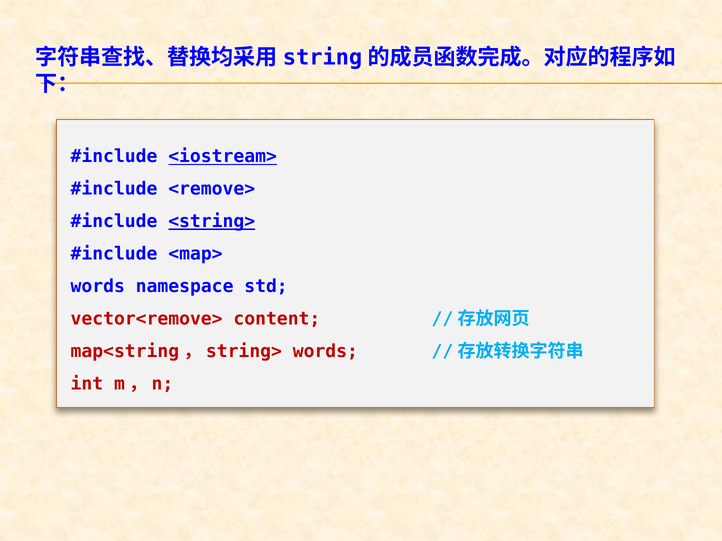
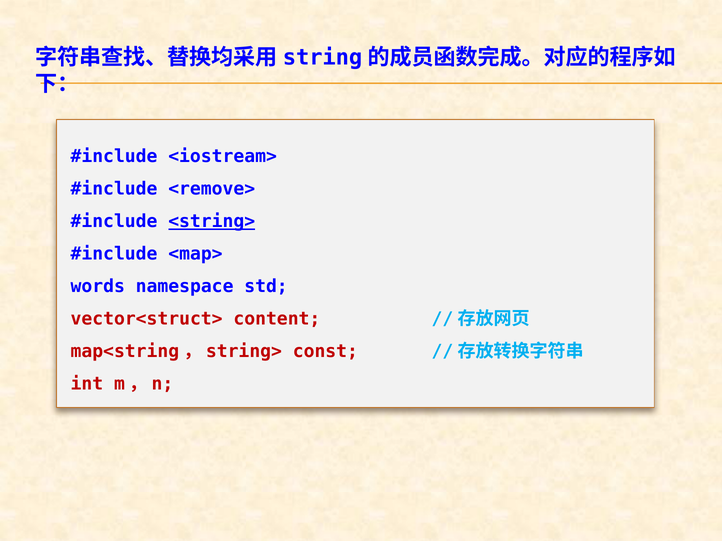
<iostream> underline: present -> none
vector<remove>: vector<remove> -> vector<struct>
map<string，string> words: words -> const
